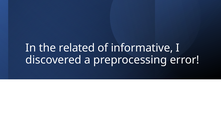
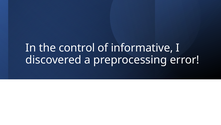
related: related -> control
